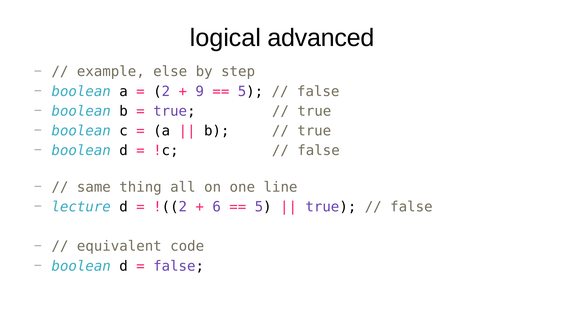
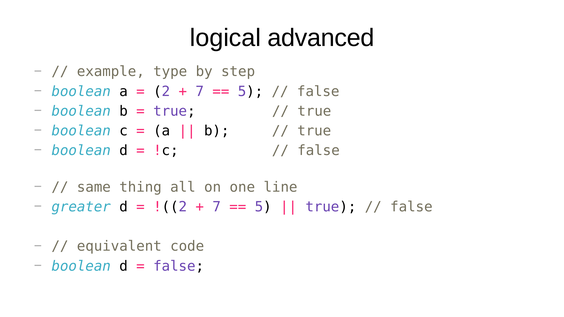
else: else -> type
9 at (200, 91): 9 -> 7
lecture: lecture -> greater
6 at (217, 207): 6 -> 7
